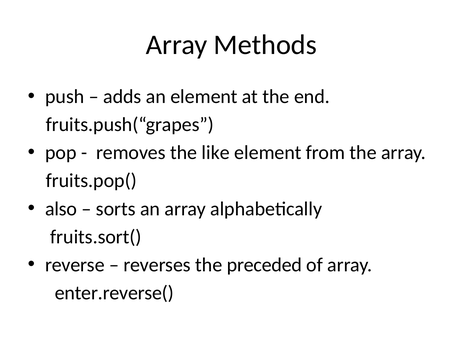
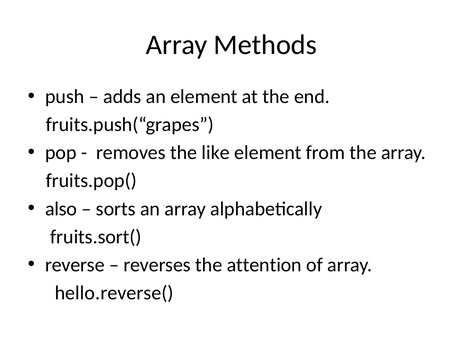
preceded: preceded -> attention
enter.reverse(: enter.reverse( -> hello.reverse(
